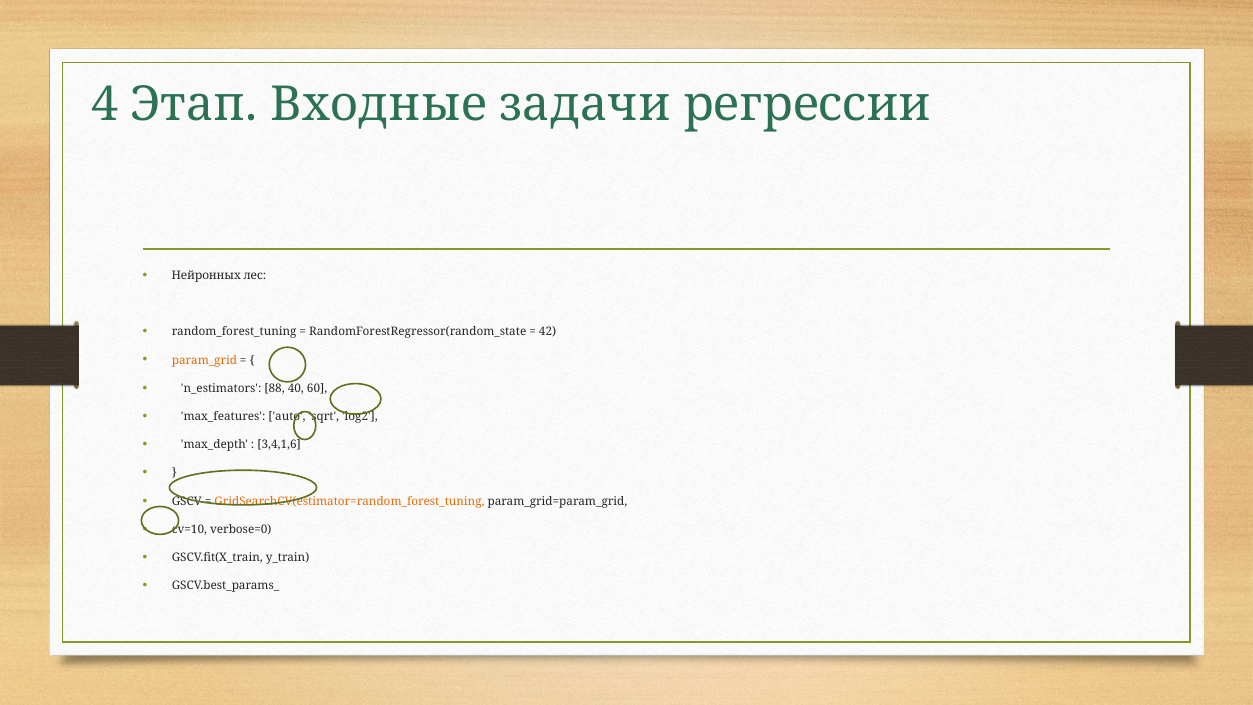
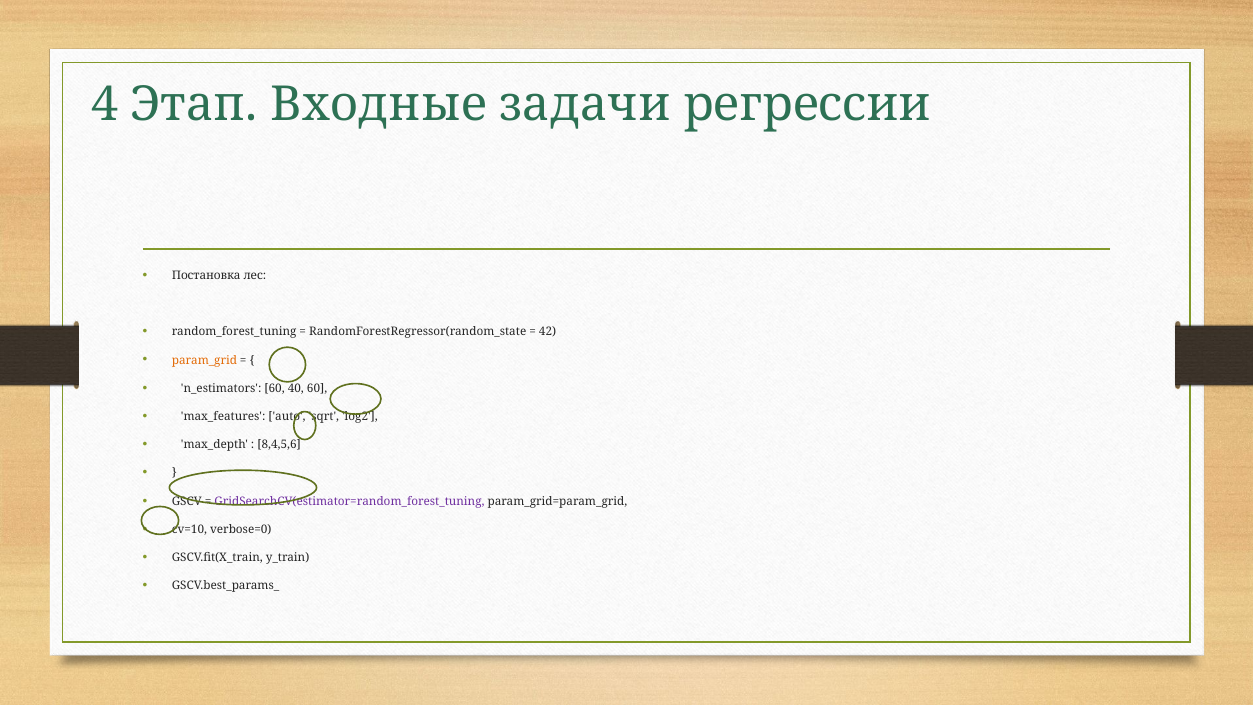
Нейронных: Нейронных -> Постановка
n_estimators 88: 88 -> 60
3,4,1,6: 3,4,1,6 -> 8,4,5,6
GridSearchCV(estimator=random_forest_tuning colour: orange -> purple
